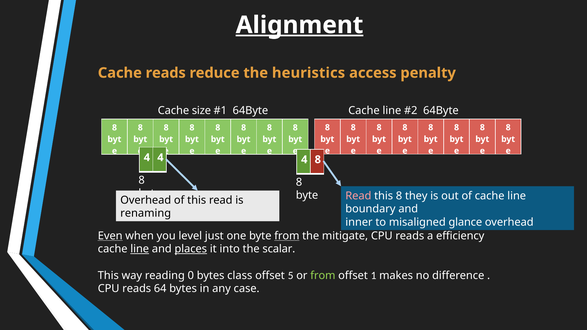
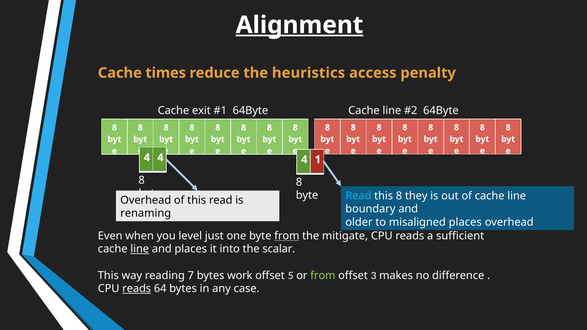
Cache reads: reads -> times
size: size -> exit
8 at (318, 160): 8 -> 1
Read at (358, 196) colour: pink -> light blue
inner: inner -> older
misaligned glance: glance -> places
Even underline: present -> none
efficiency: efficiency -> sufficient
places at (191, 249) underline: present -> none
0: 0 -> 7
class: class -> work
1: 1 -> 3
reads at (137, 289) underline: none -> present
